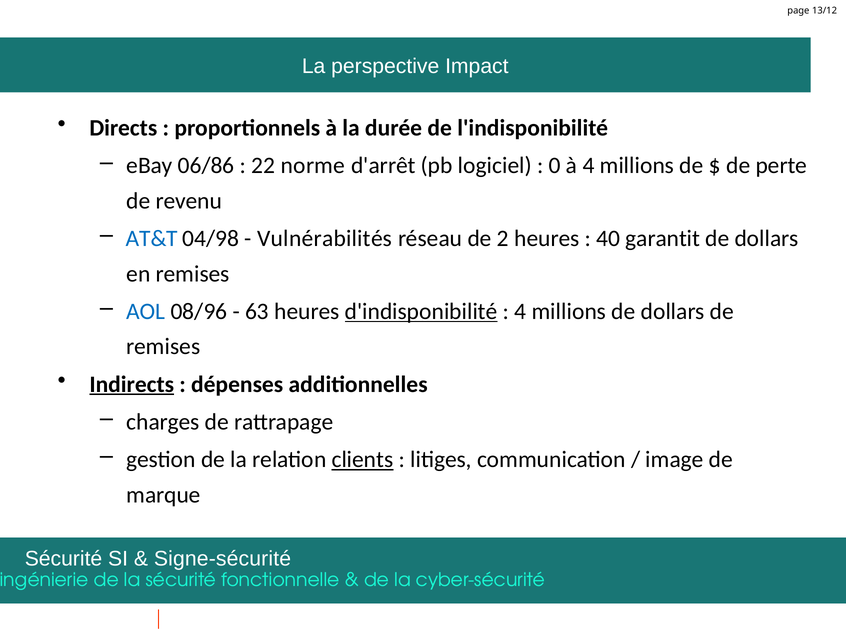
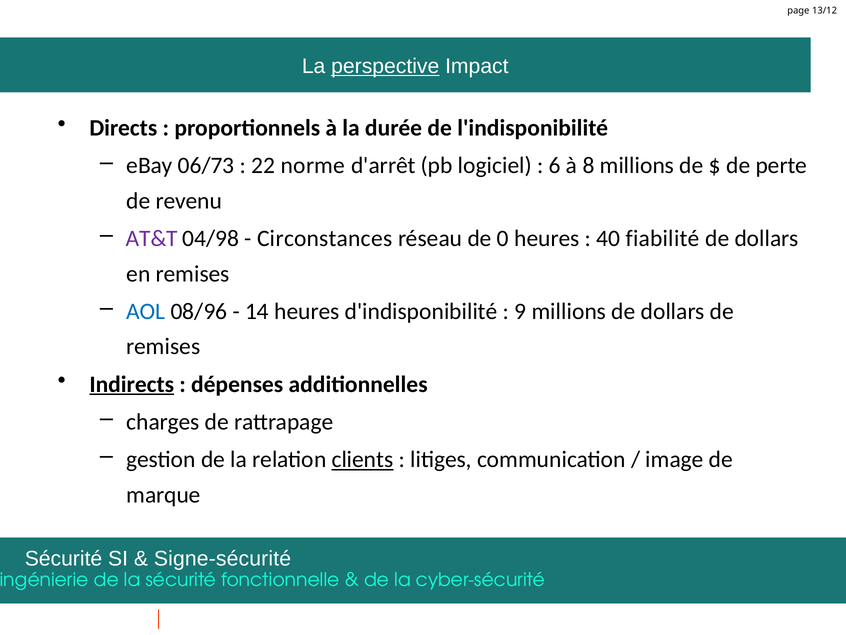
perspective underline: none -> present
06/86: 06/86 -> 06/73
0: 0 -> 6
à 4: 4 -> 8
AT&T colour: blue -> purple
Vulnérabilités: Vulnérabilités -> Circonstances
2: 2 -> 0
garantit: garantit -> fiabilité
63: 63 -> 14
d'indisponibilité underline: present -> none
4 at (520, 311): 4 -> 9
